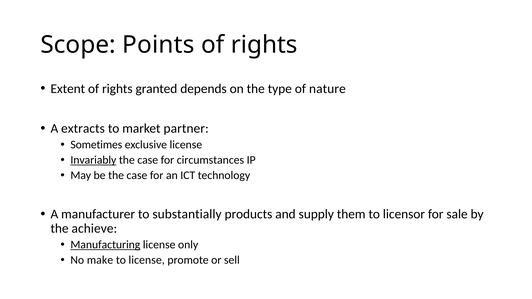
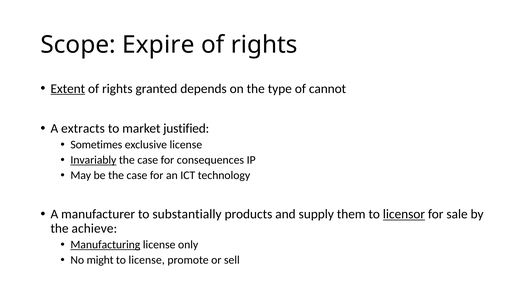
Points: Points -> Expire
Extent underline: none -> present
nature: nature -> cannot
partner: partner -> justified
circumstances: circumstances -> consequences
licensor underline: none -> present
make: make -> might
